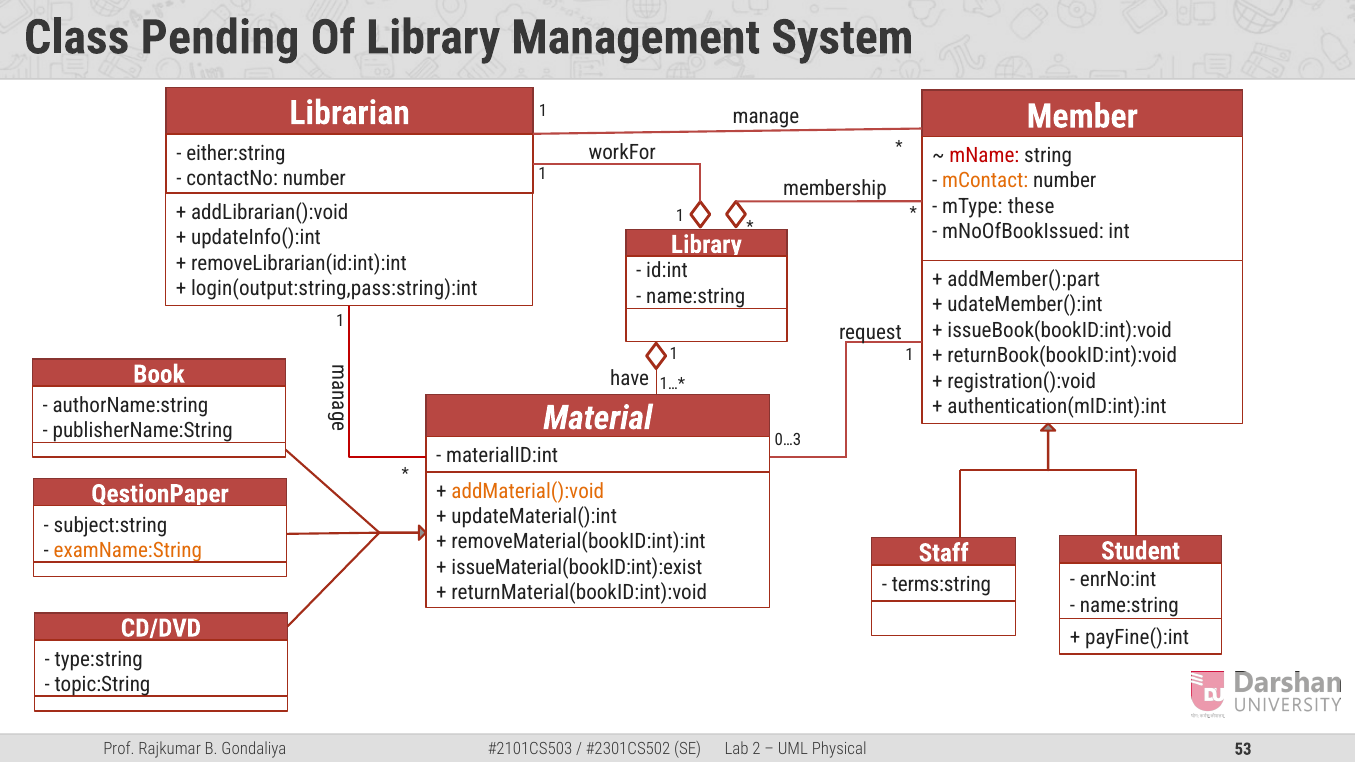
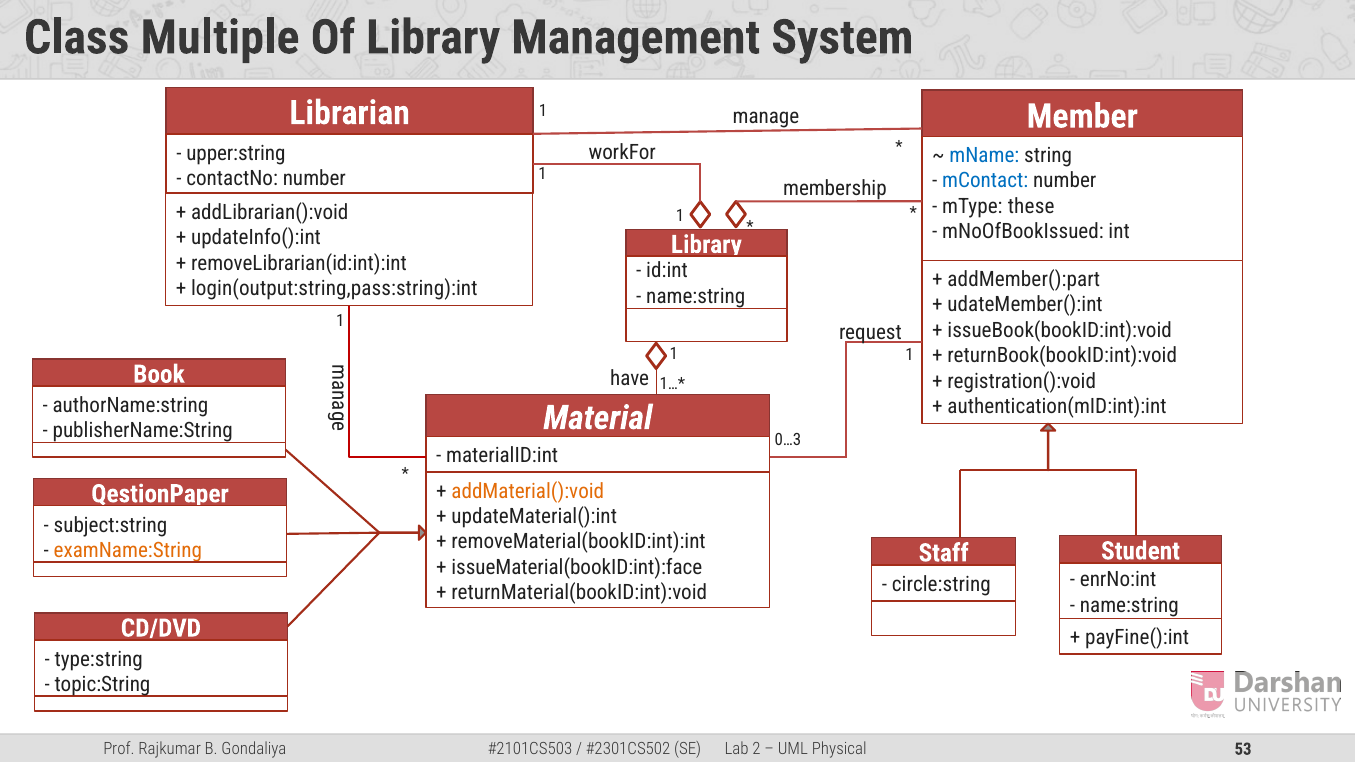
Pending: Pending -> Multiple
either:string: either:string -> upper:string
mName colour: red -> blue
mContact colour: orange -> blue
issueMaterial(bookID:int):exist: issueMaterial(bookID:int):exist -> issueMaterial(bookID:int):face
terms:string: terms:string -> circle:string
